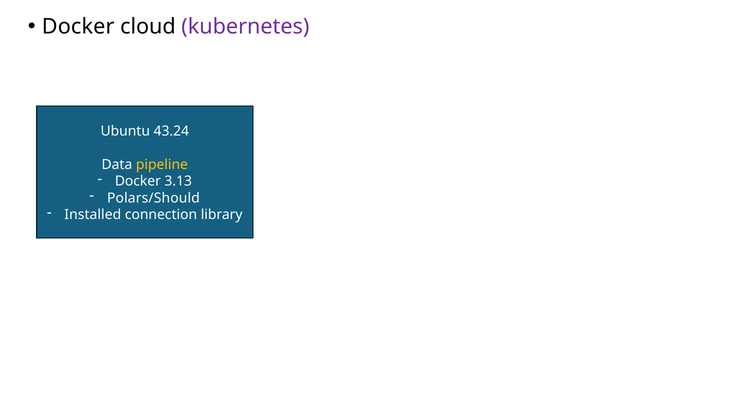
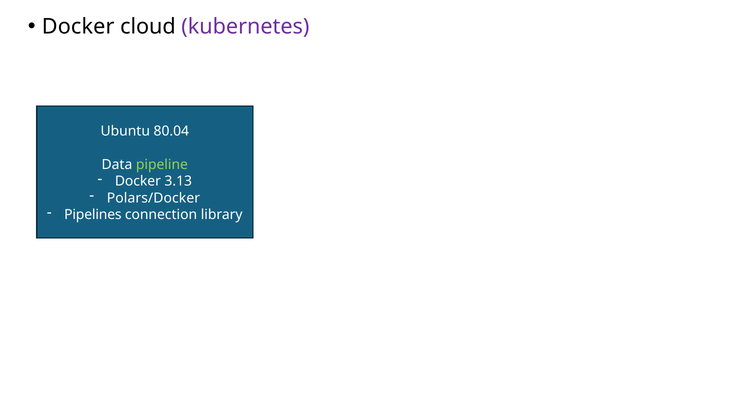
43.24: 43.24 -> 80.04
pipeline colour: yellow -> light green
Polars/Should: Polars/Should -> Polars/Docker
Installed: Installed -> Pipelines
